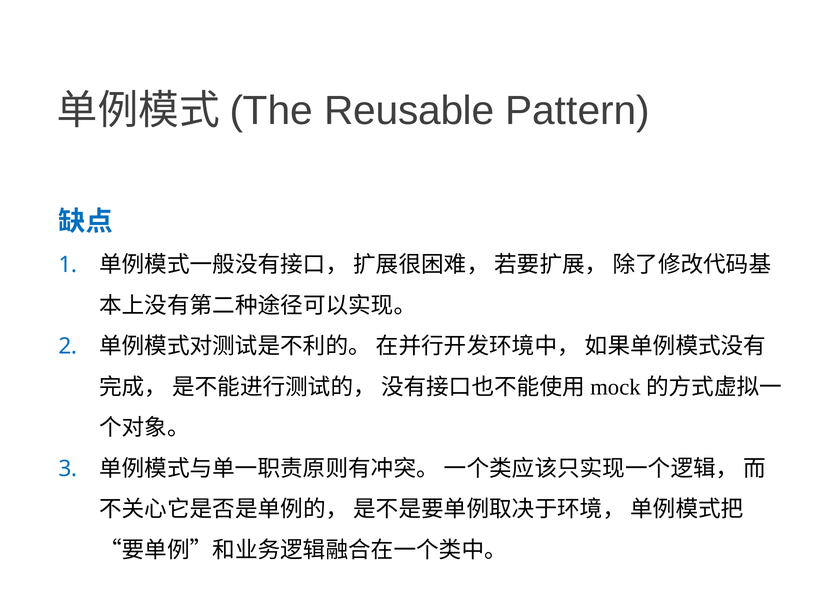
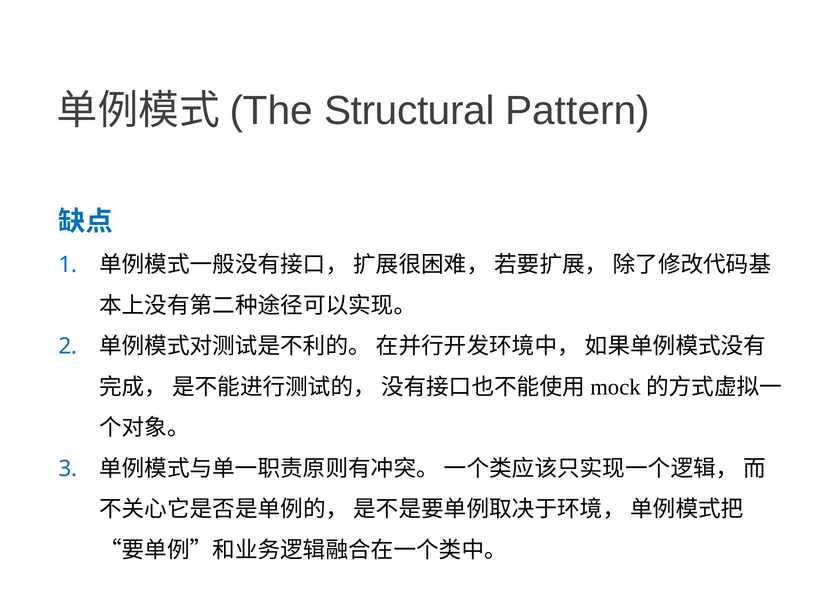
Reusable: Reusable -> Structural
